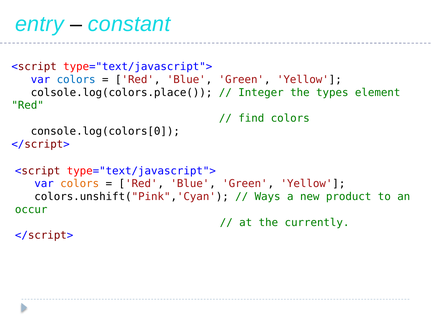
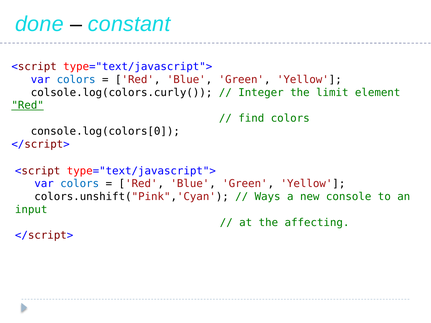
entry: entry -> done
colsole.log(colors.place(: colsole.log(colors.place( -> colsole.log(colors.curly(
types: types -> limit
Red at (28, 106) underline: none -> present
colors at (80, 184) colour: orange -> blue
product: product -> console
occur: occur -> input
currently: currently -> affecting
